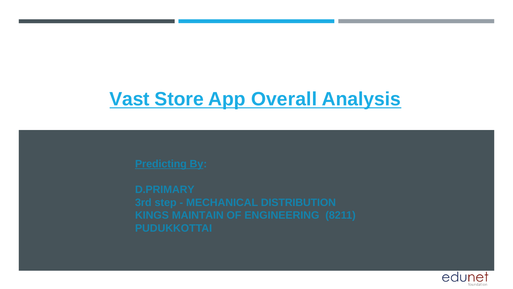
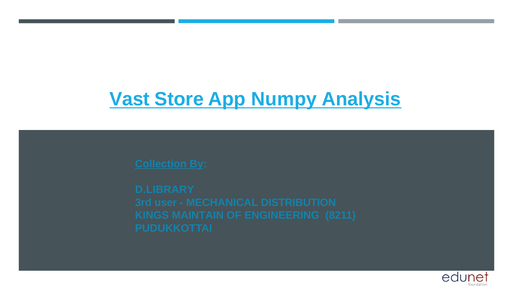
Overall: Overall -> Numpy
Predicting: Predicting -> Collection
D.PRIMARY: D.PRIMARY -> D.LIBRARY
step: step -> user
